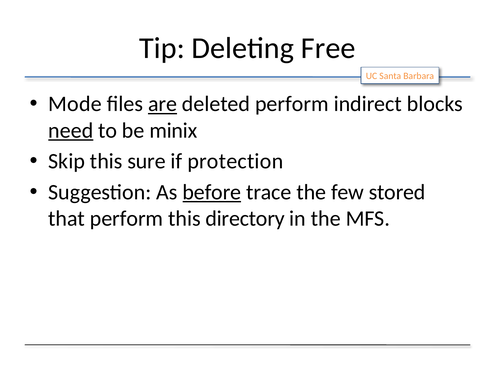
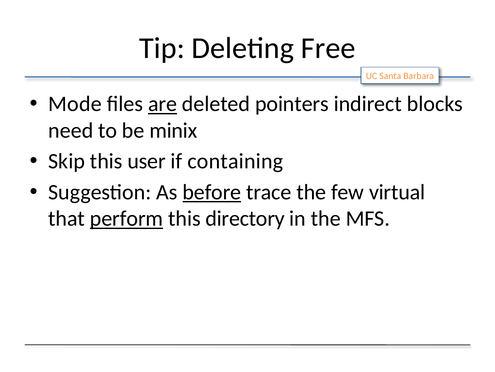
deleted perform: perform -> pointers
need underline: present -> none
sure: sure -> user
protection: protection -> containing
stored: stored -> virtual
perform at (127, 218) underline: none -> present
